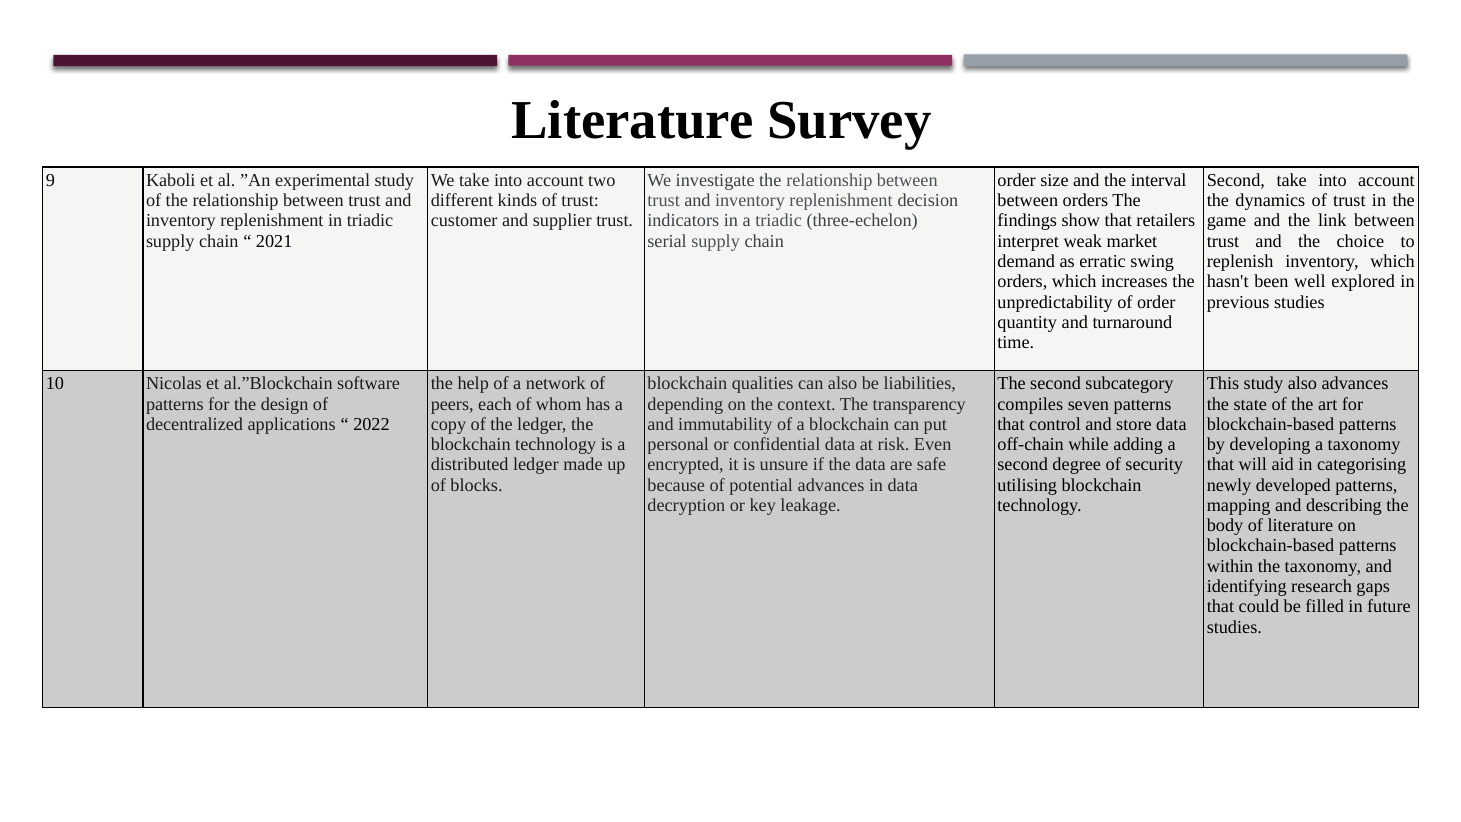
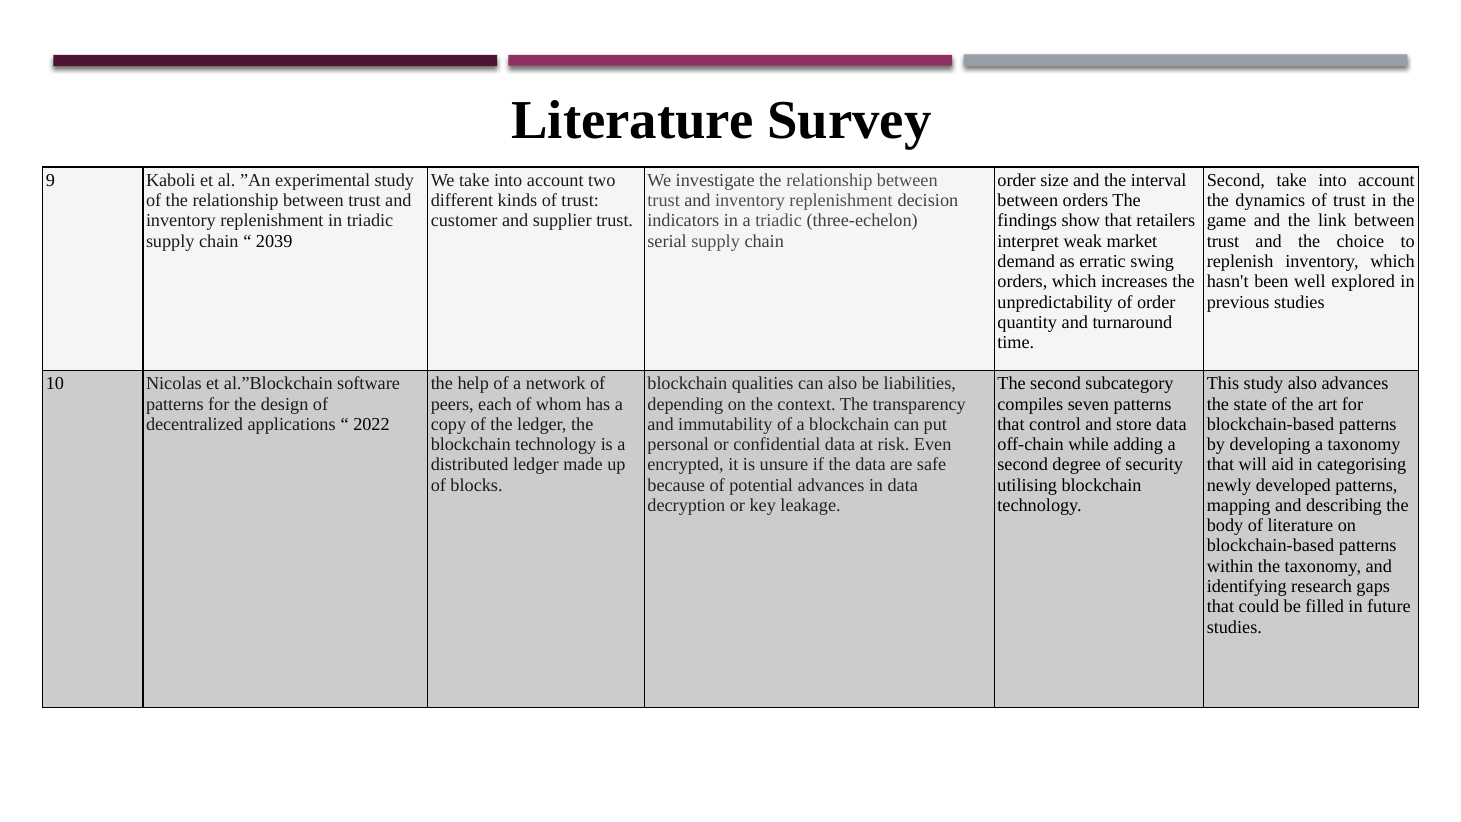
2021: 2021 -> 2039
